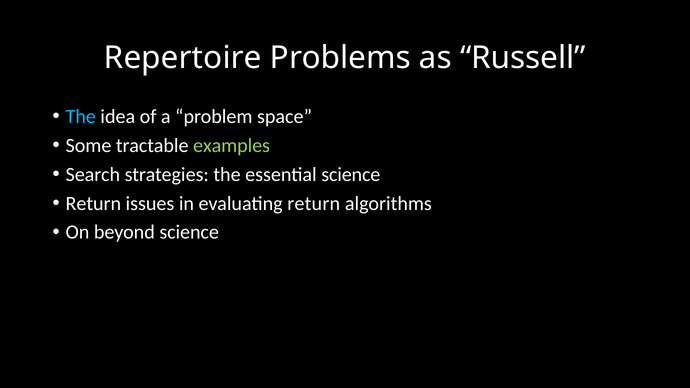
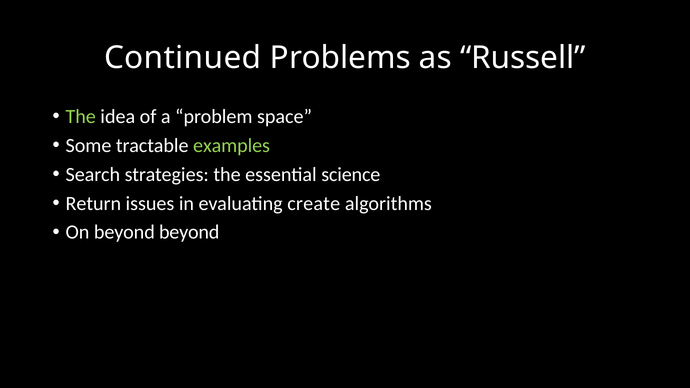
Repertoire: Repertoire -> Continued
The at (81, 117) colour: light blue -> light green
evaluating return: return -> create
beyond science: science -> beyond
